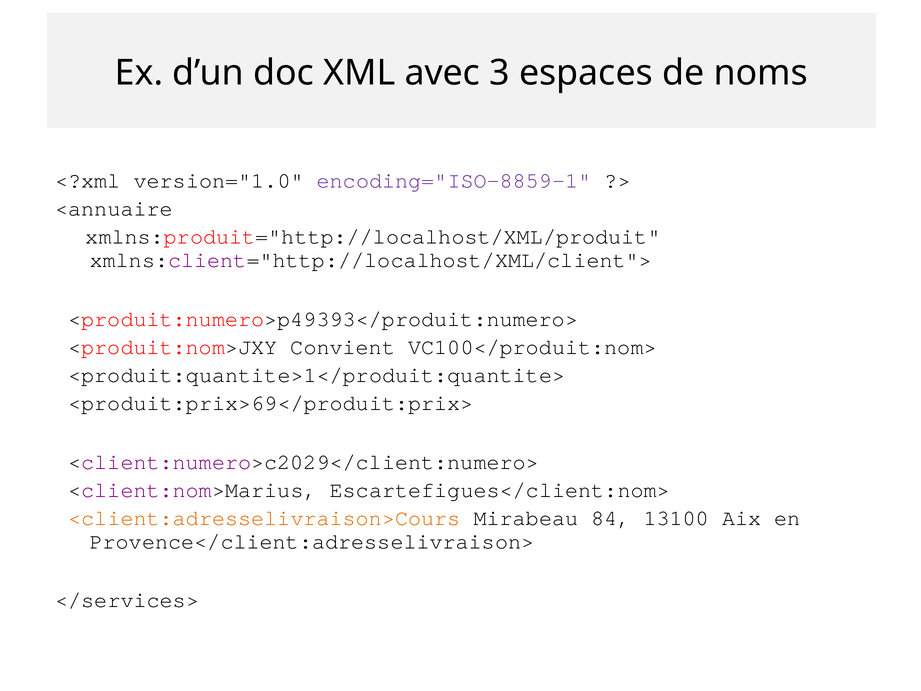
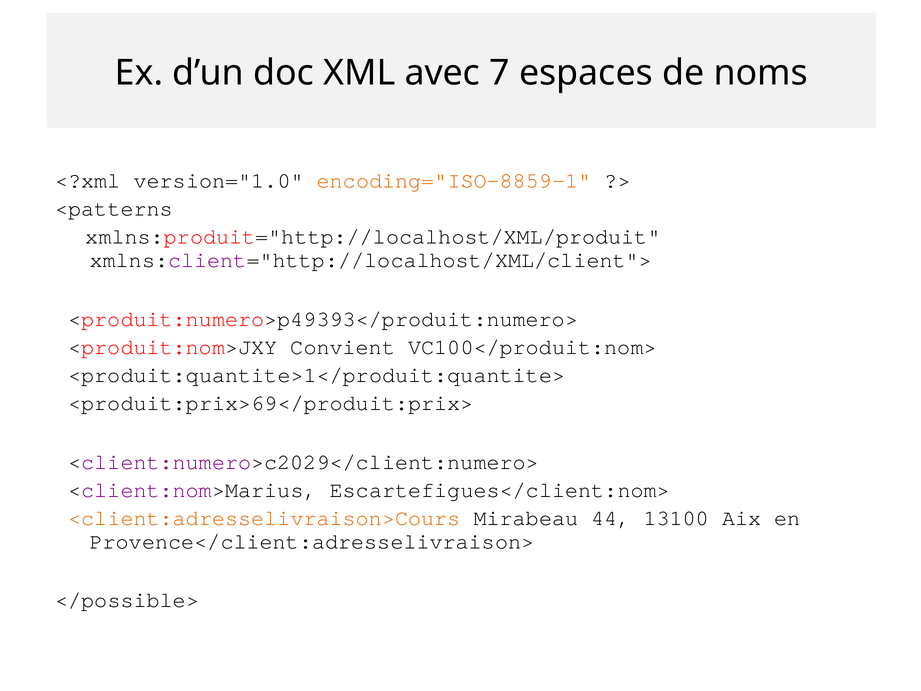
3: 3 -> 7
encoding="ISO-8859-1 colour: purple -> orange
<annuaire: <annuaire -> <patterns
84: 84 -> 44
</services>: </services> -> </possible>
